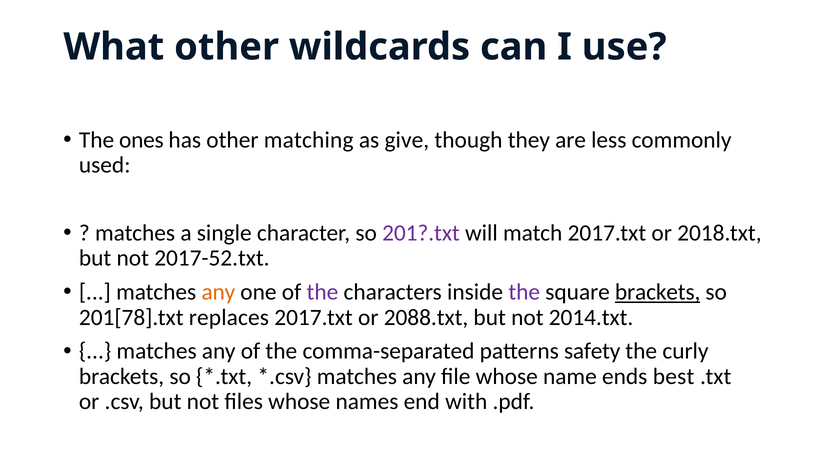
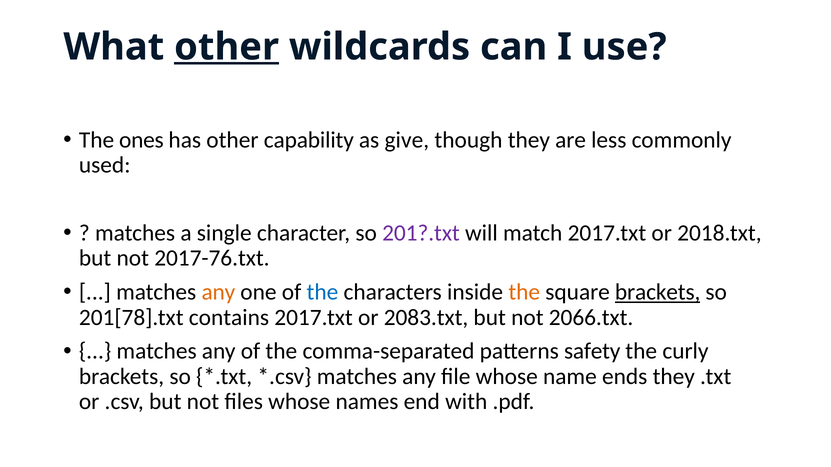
other at (227, 47) underline: none -> present
matching: matching -> capability
2017-52.txt: 2017-52.txt -> 2017-76.txt
the at (322, 292) colour: purple -> blue
the at (524, 292) colour: purple -> orange
replaces: replaces -> contains
2088.txt: 2088.txt -> 2083.txt
2014.txt: 2014.txt -> 2066.txt
ends best: best -> they
